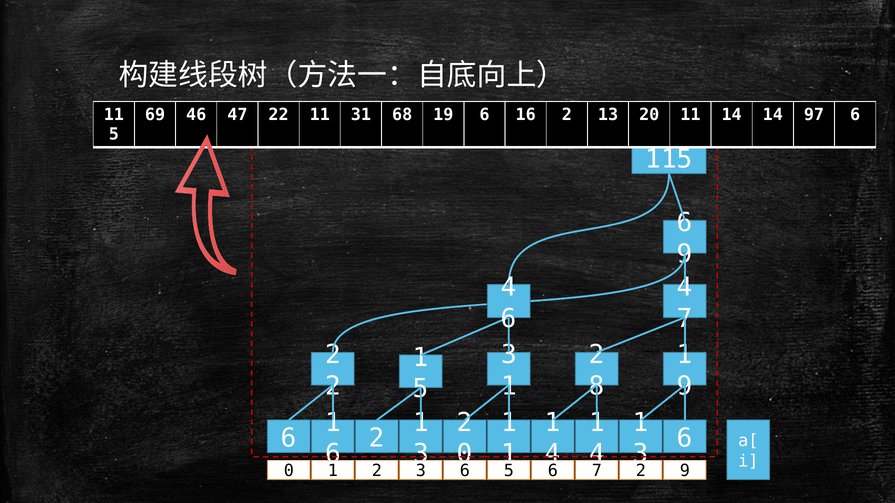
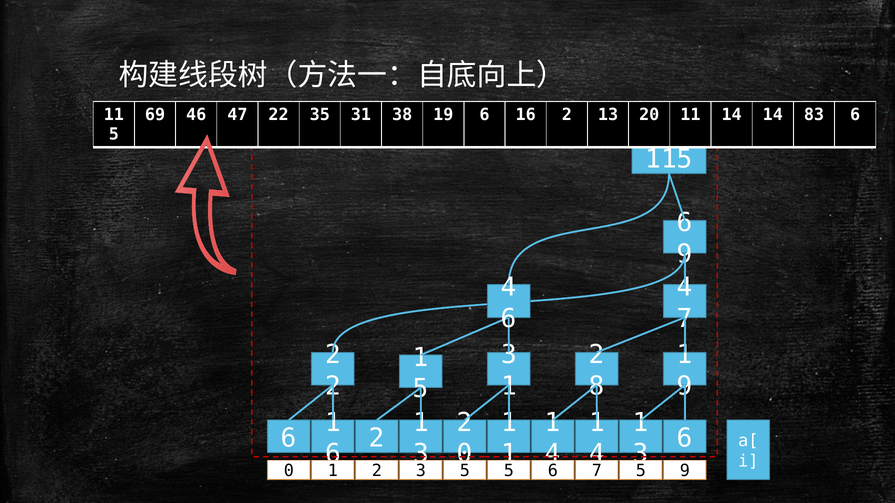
22 11: 11 -> 35
68: 68 -> 38
97: 97 -> 83
2 3 6: 6 -> 5
7 2: 2 -> 5
